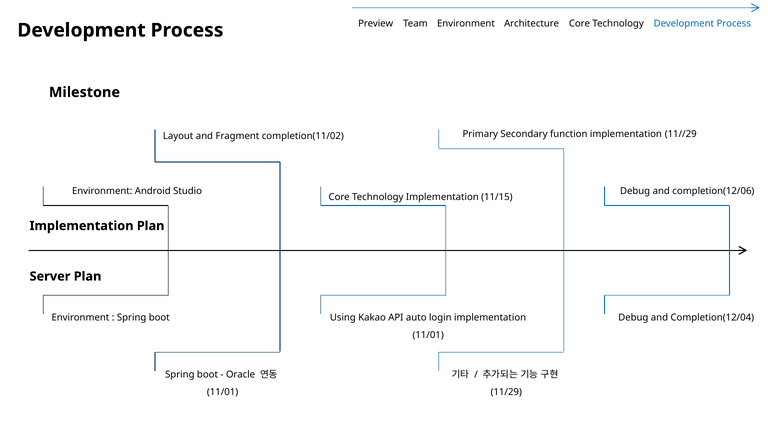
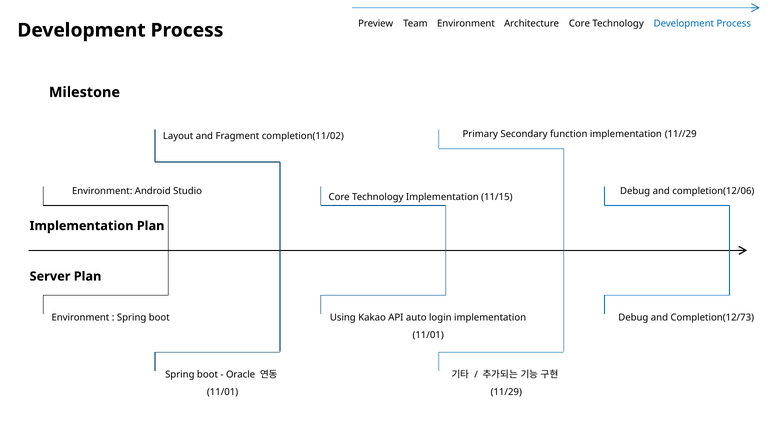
Completion(12/04: Completion(12/04 -> Completion(12/73
